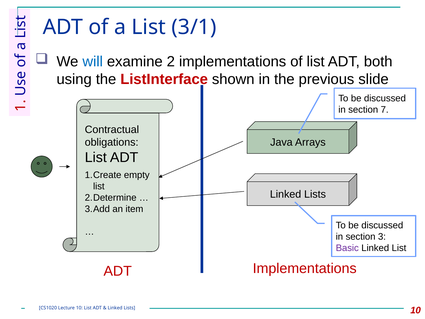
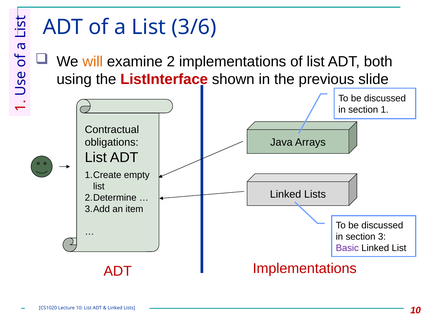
3/1: 3/1 -> 3/6
will colour: blue -> orange
section 7: 7 -> 1
